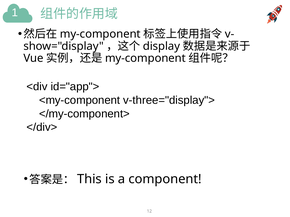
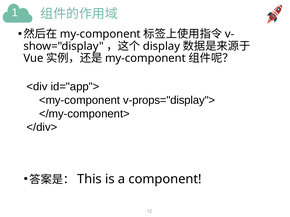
v-three="display">: v-three="display"> -> v-props="display">
